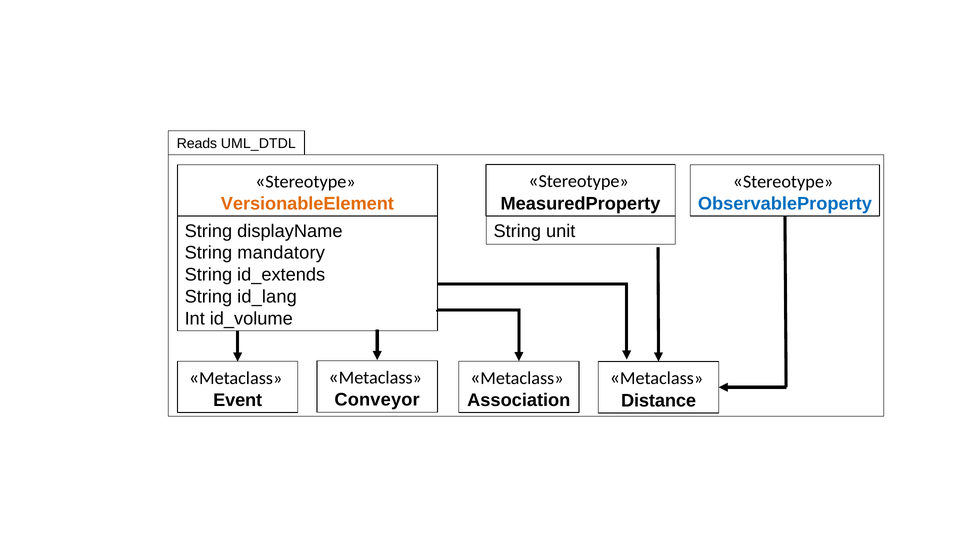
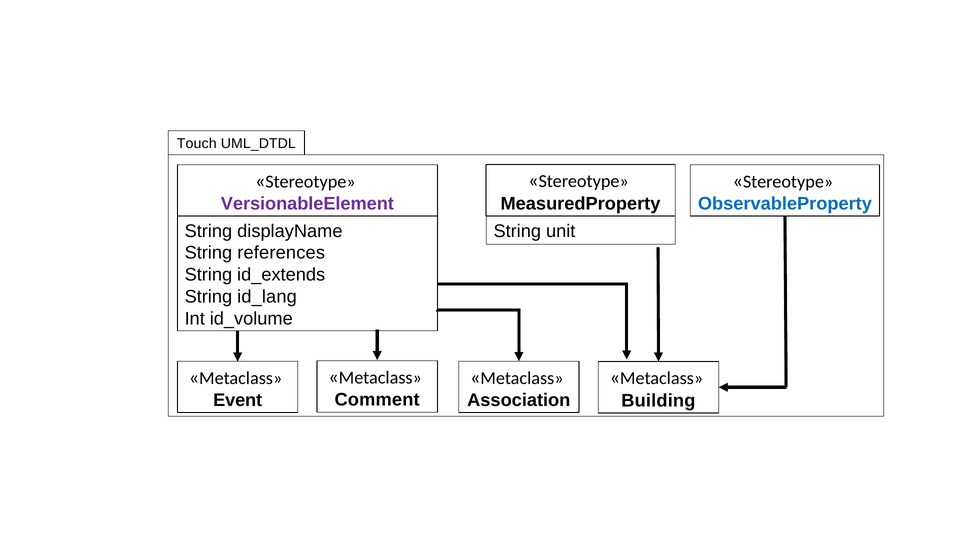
Reads: Reads -> Touch
VersionableElement colour: orange -> purple
mandatory: mandatory -> references
Conveyor: Conveyor -> Comment
Distance: Distance -> Building
